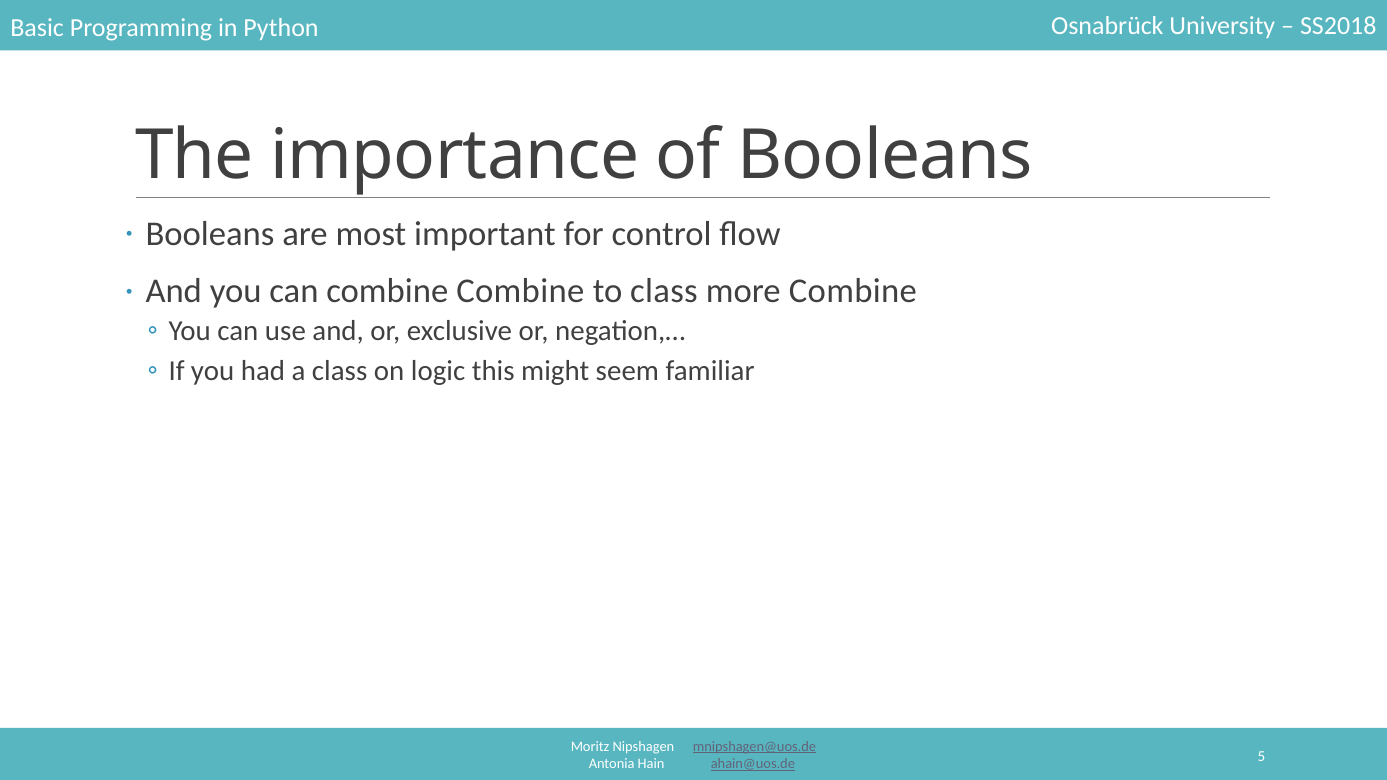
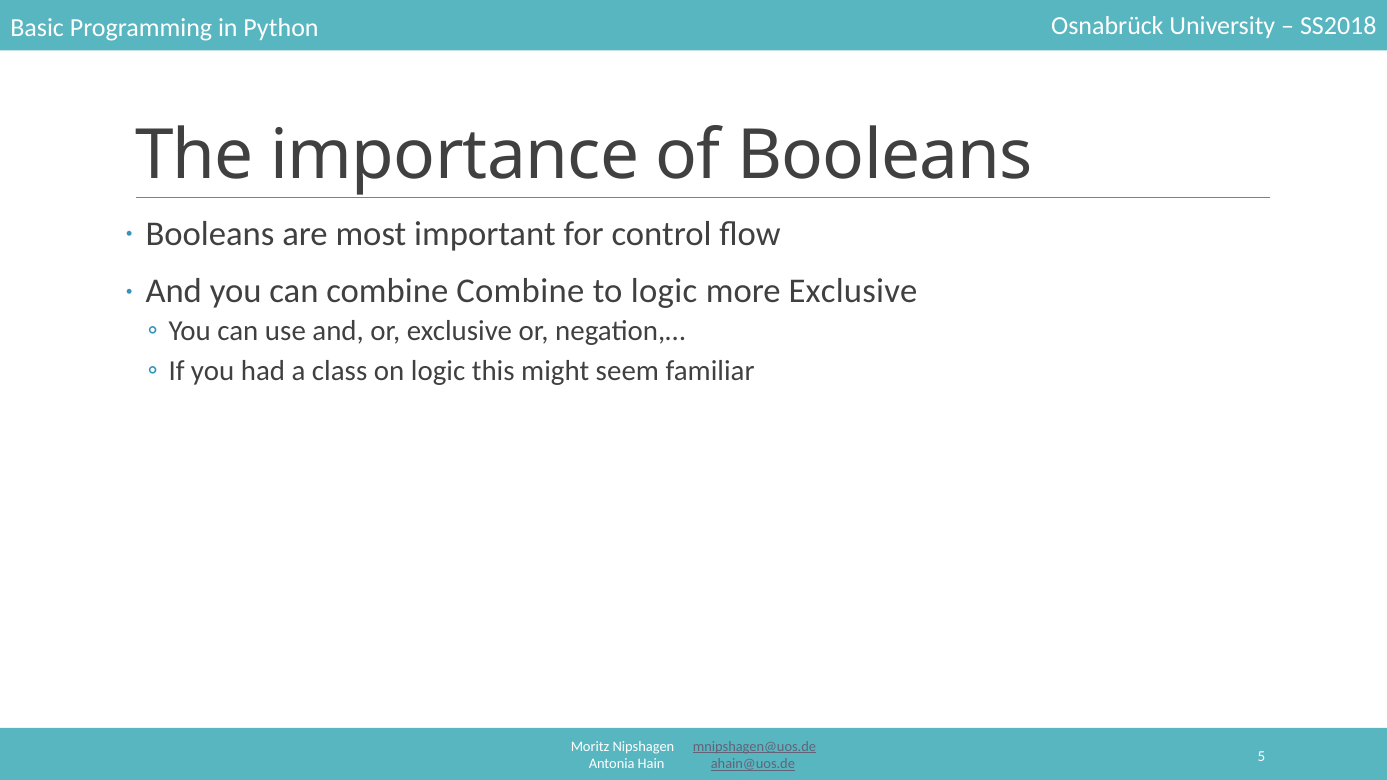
to class: class -> logic
more Combine: Combine -> Exclusive
